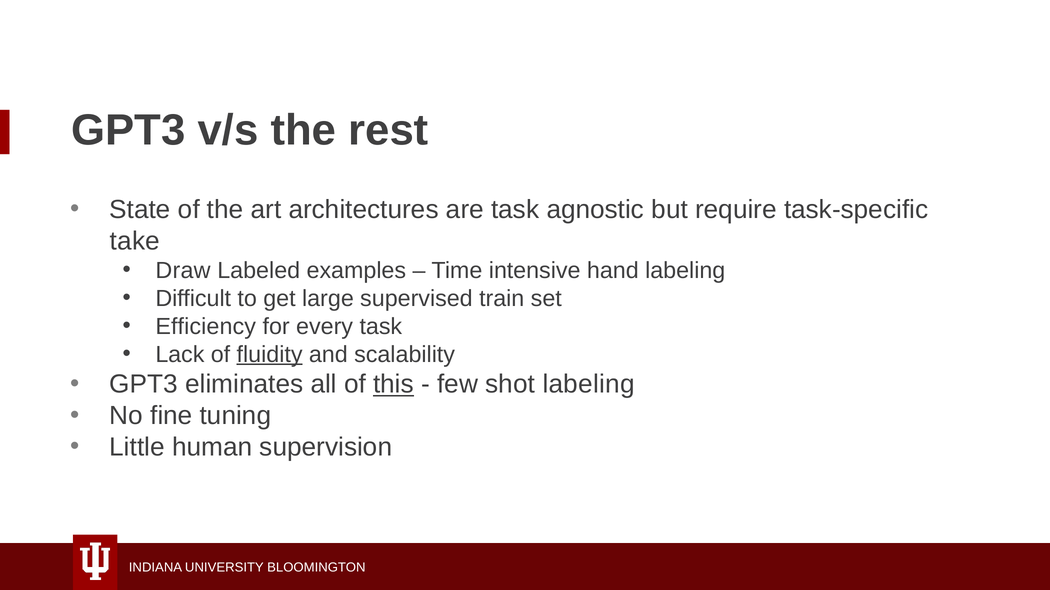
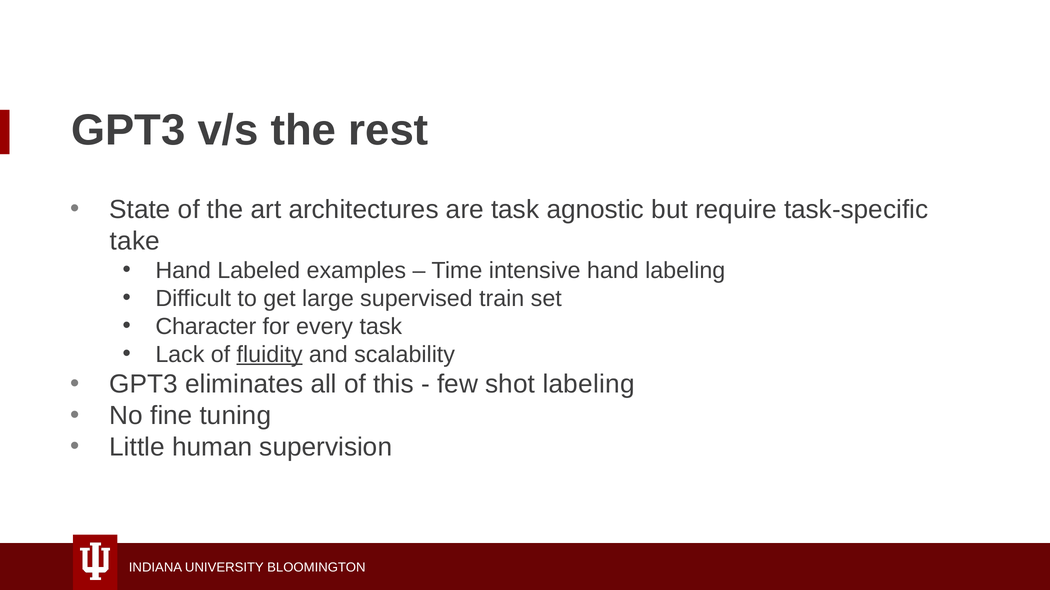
Draw at (183, 271): Draw -> Hand
Efficiency: Efficiency -> Character
this underline: present -> none
